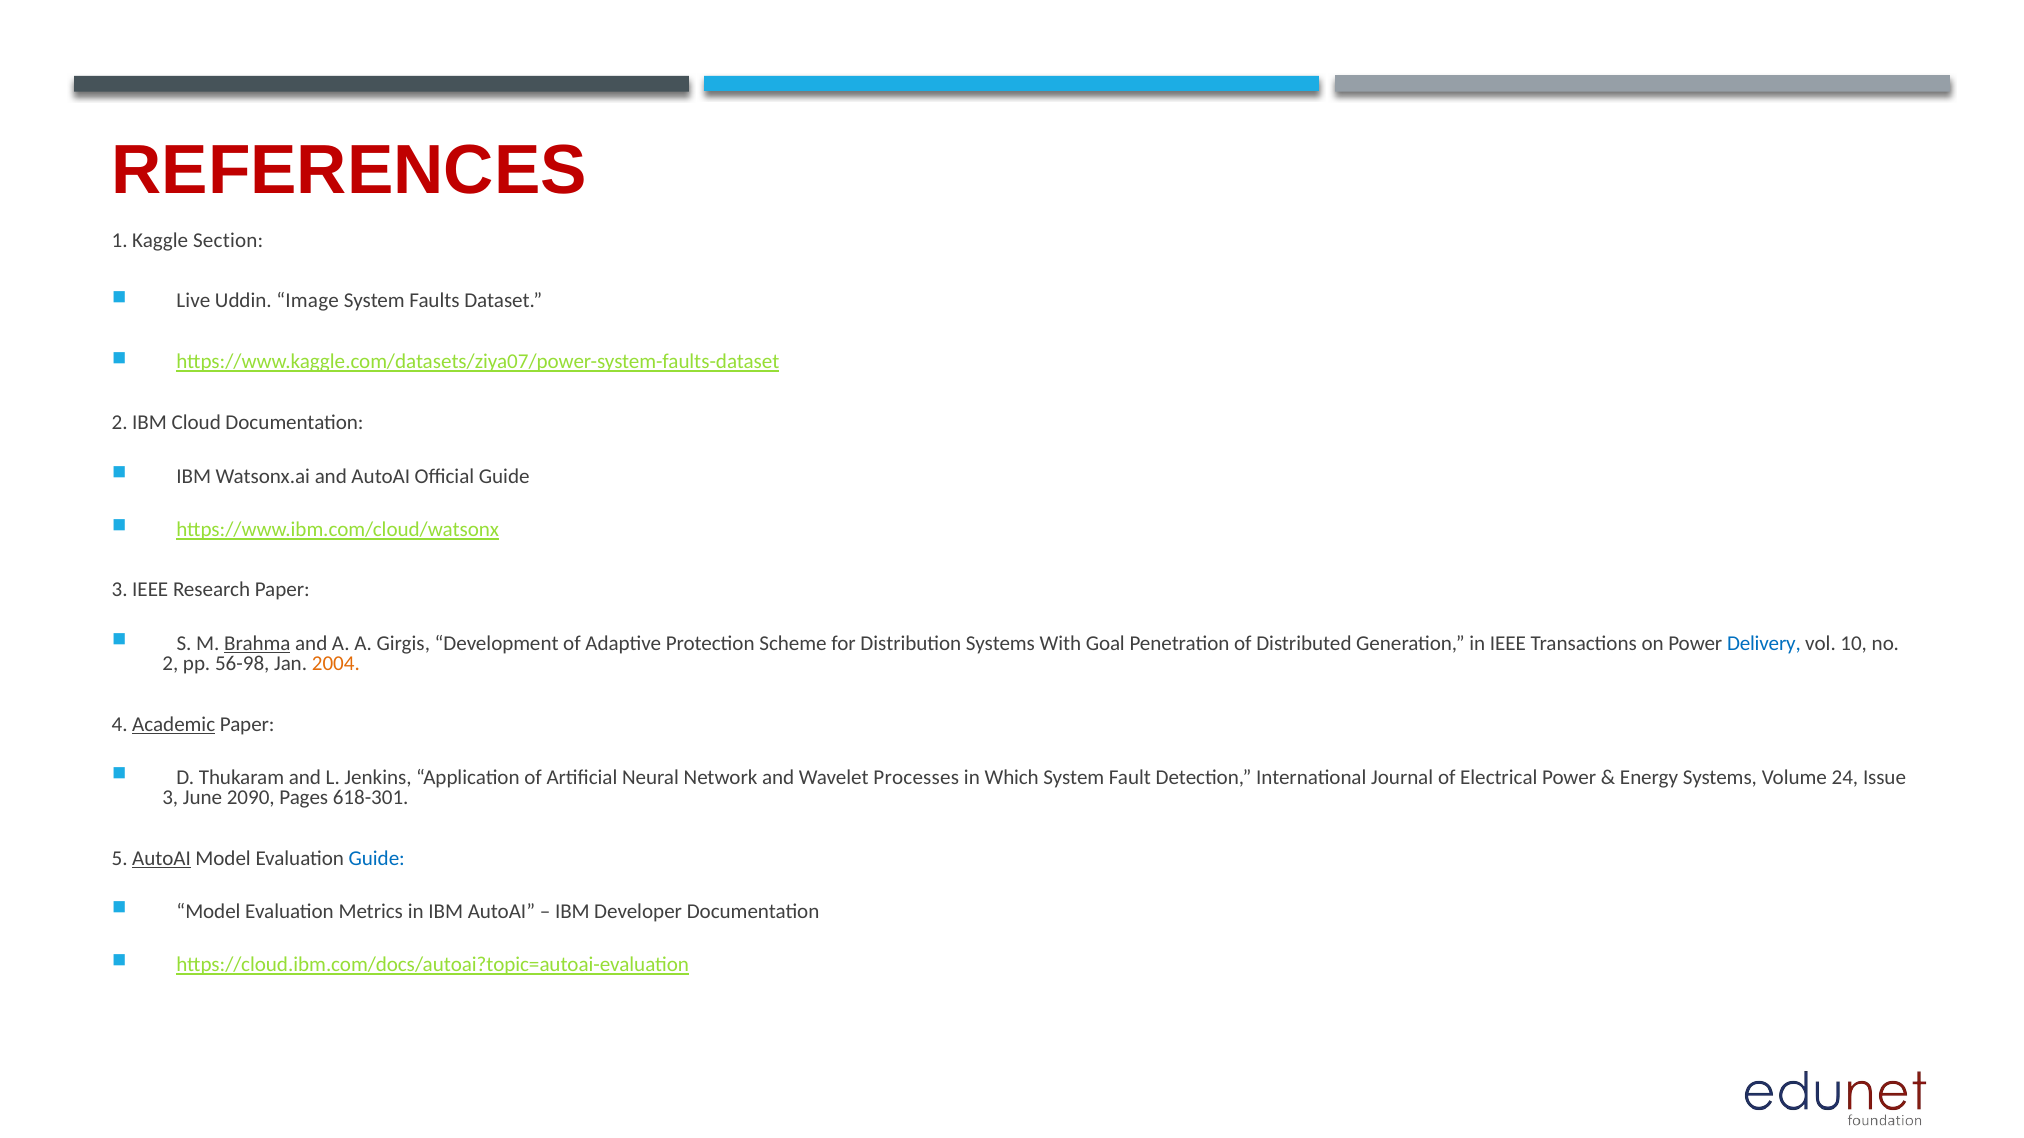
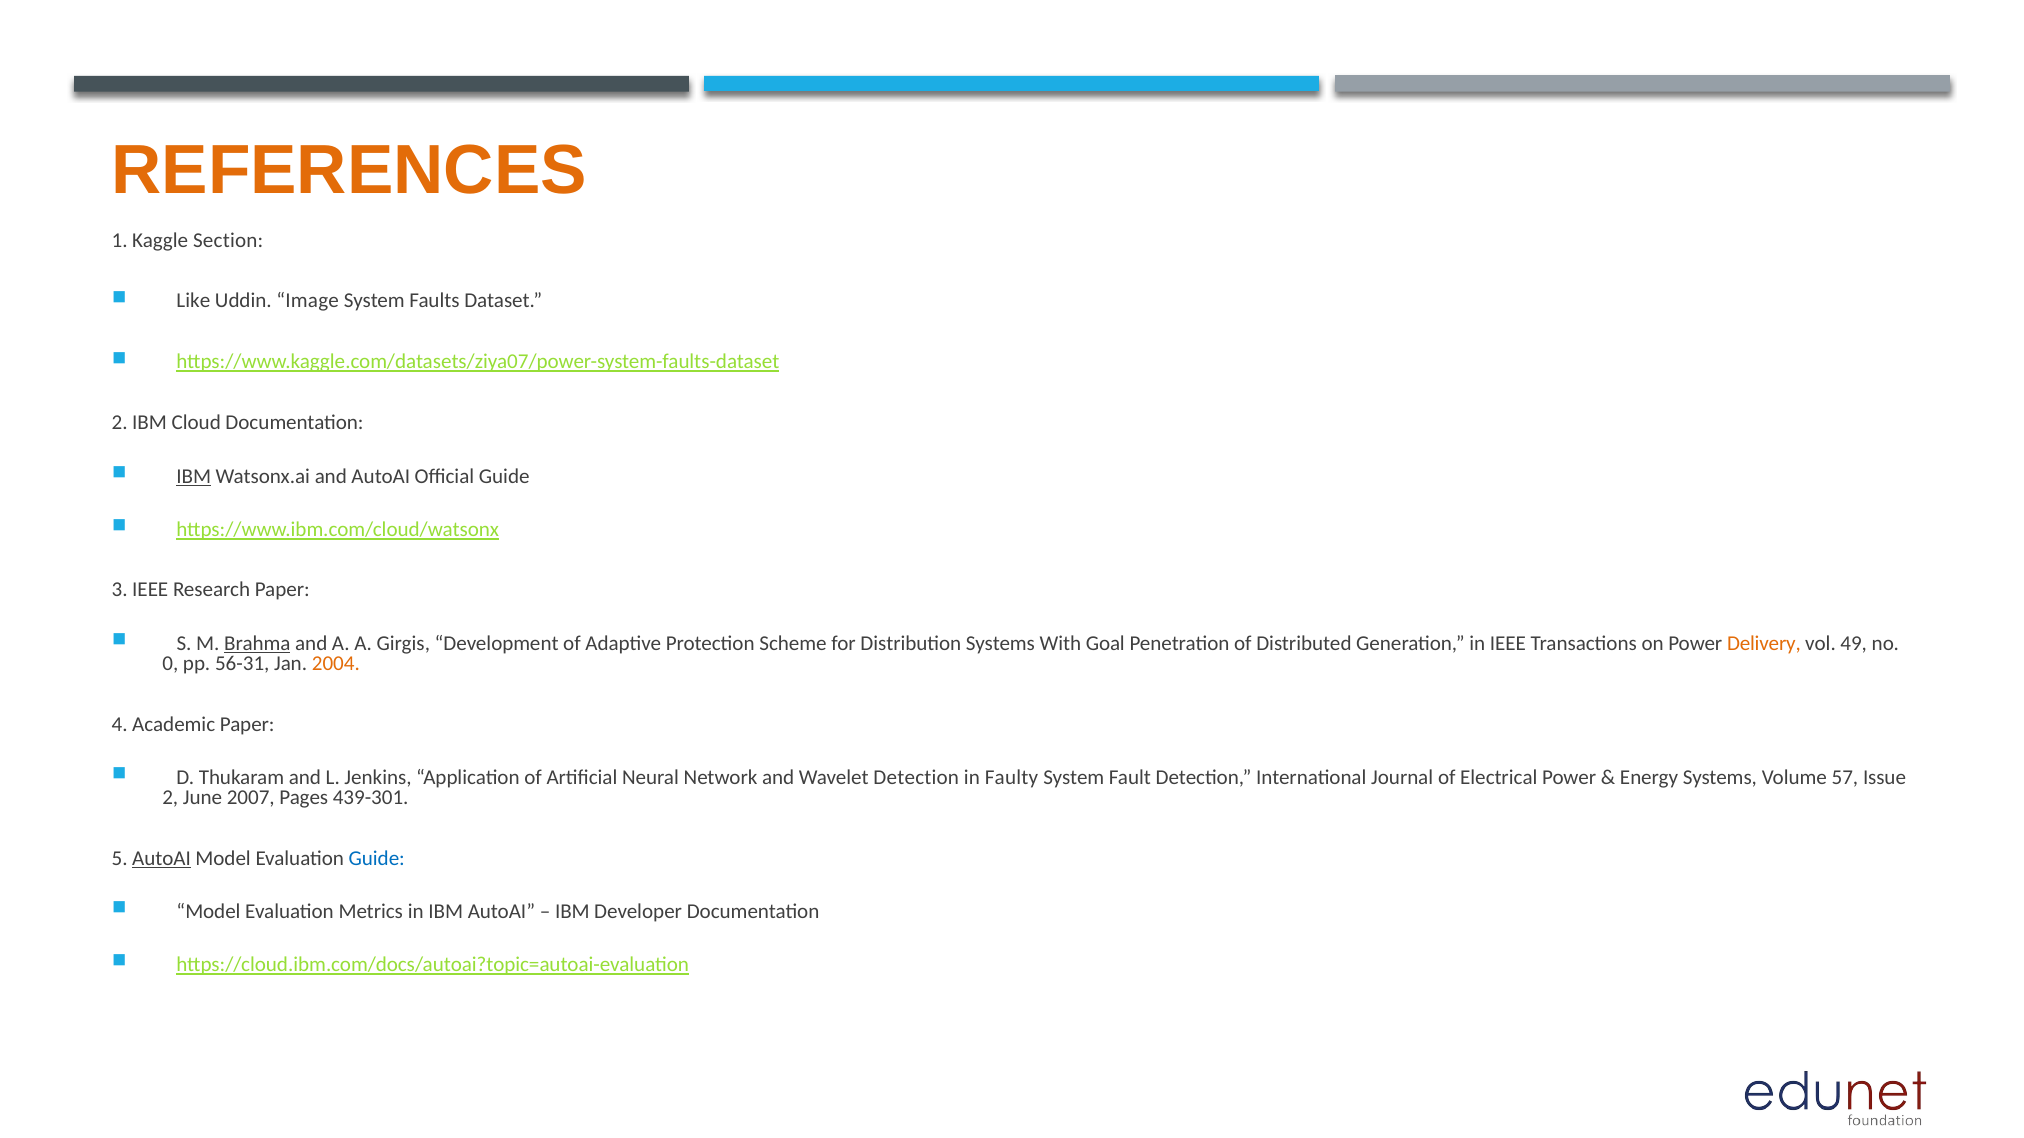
REFERENCES colour: red -> orange
Live: Live -> Like
IBM at (194, 476) underline: none -> present
Delivery colour: blue -> orange
10: 10 -> 49
2 at (170, 664): 2 -> 0
56-98: 56-98 -> 56-31
Academic underline: present -> none
Wavelet Processes: Processes -> Detection
Which: Which -> Faulty
24: 24 -> 57
3 at (170, 798): 3 -> 2
2090: 2090 -> 2007
618-301: 618-301 -> 439-301
